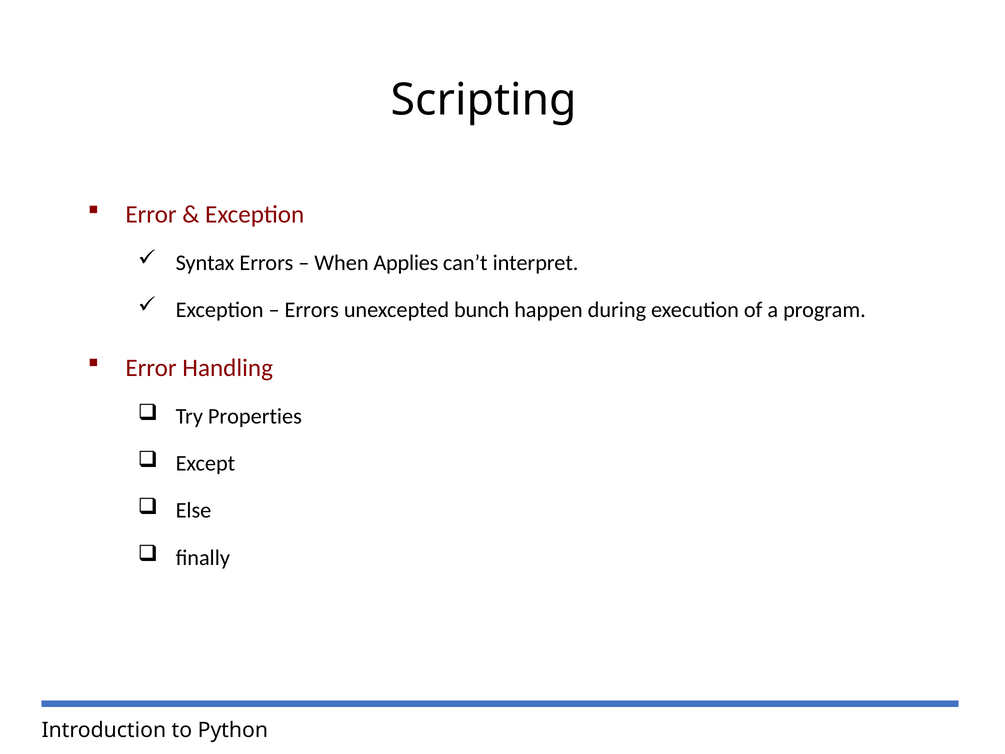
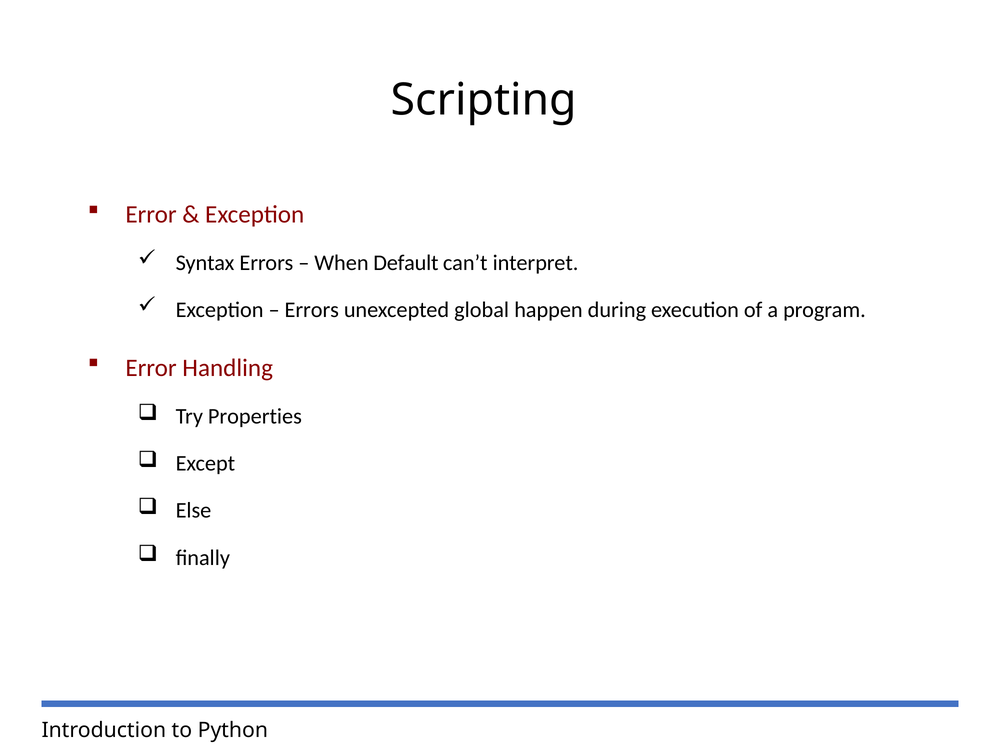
Applies: Applies -> Default
bunch: bunch -> global
